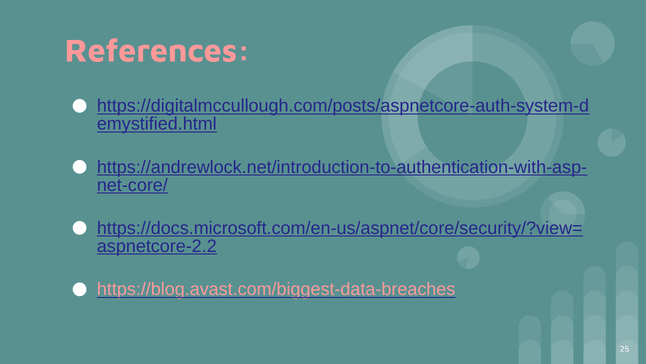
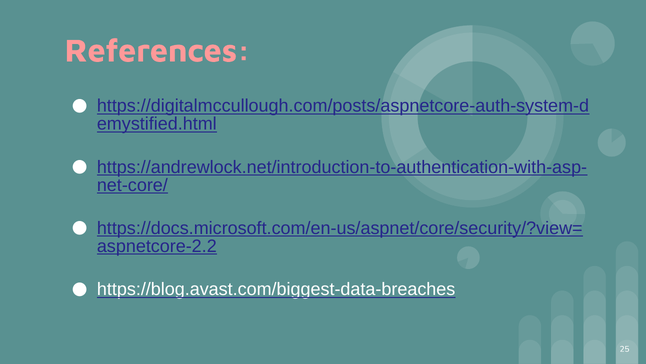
https://blog.avast.com/biggest-data-breaches colour: pink -> white
